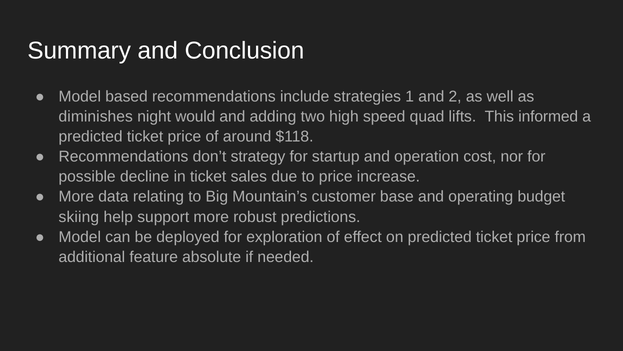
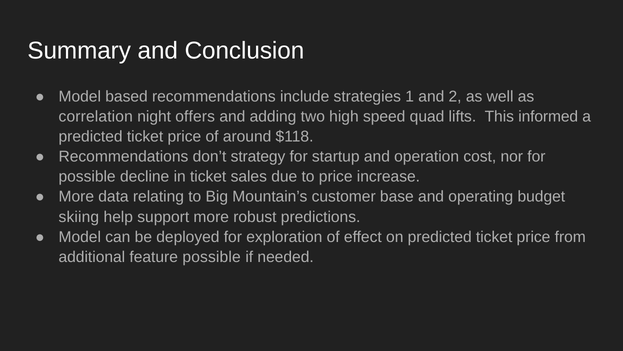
diminishes: diminishes -> correlation
would: would -> offers
feature absolute: absolute -> possible
